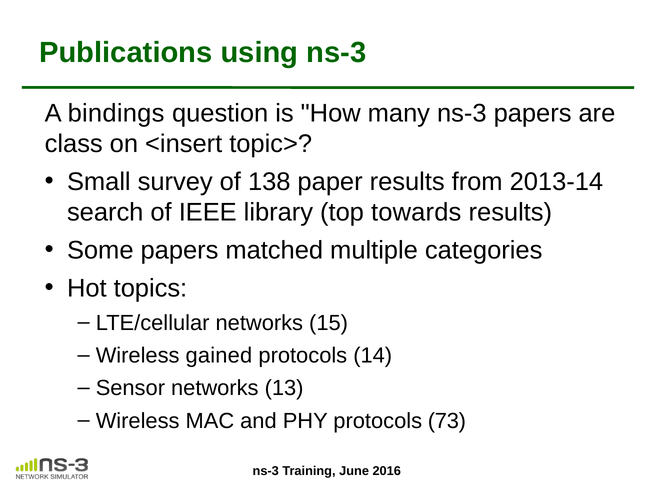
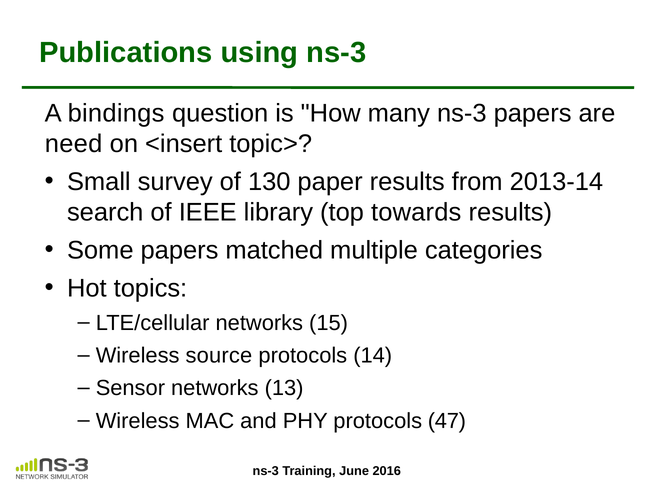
class: class -> need
138: 138 -> 130
gained: gained -> source
73: 73 -> 47
